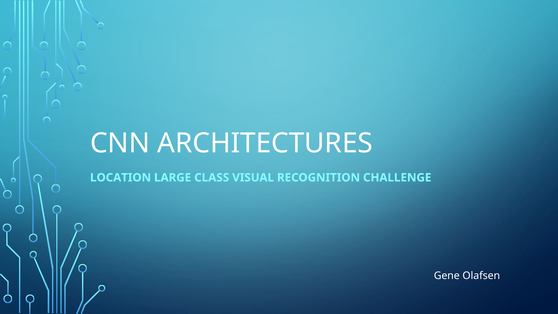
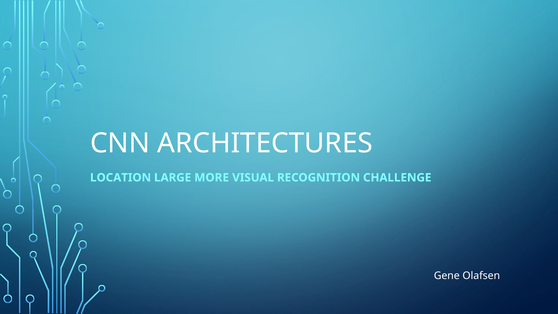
CLASS: CLASS -> MORE
